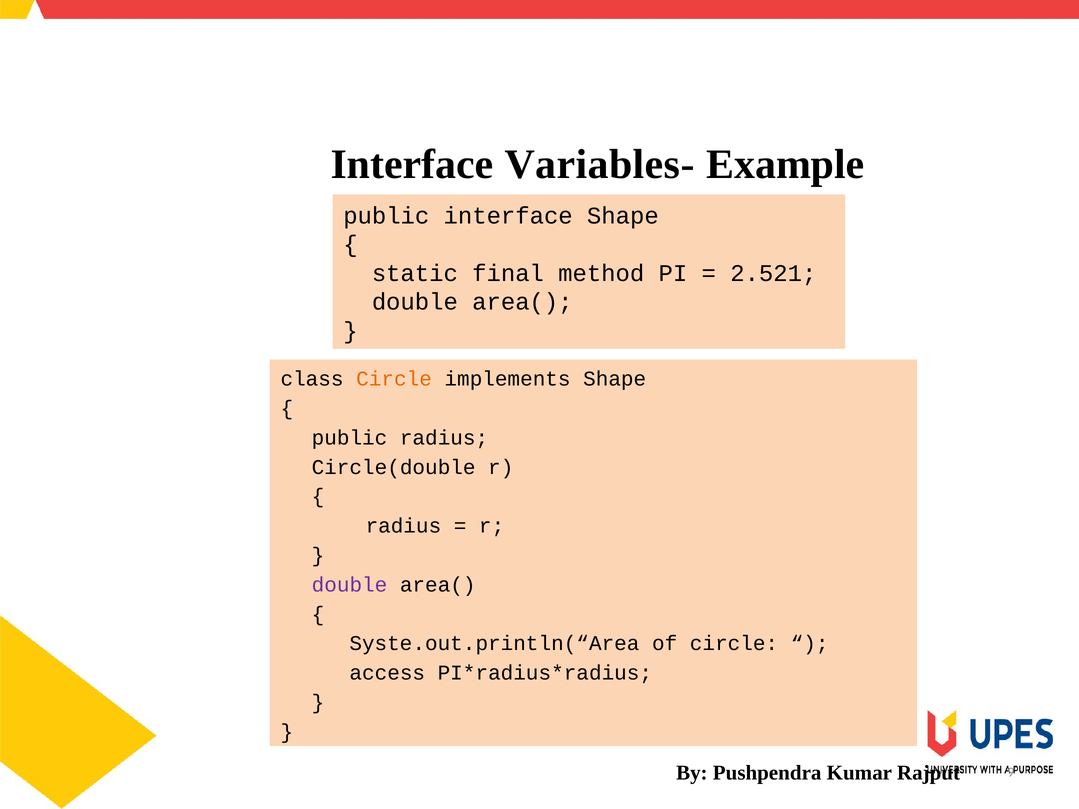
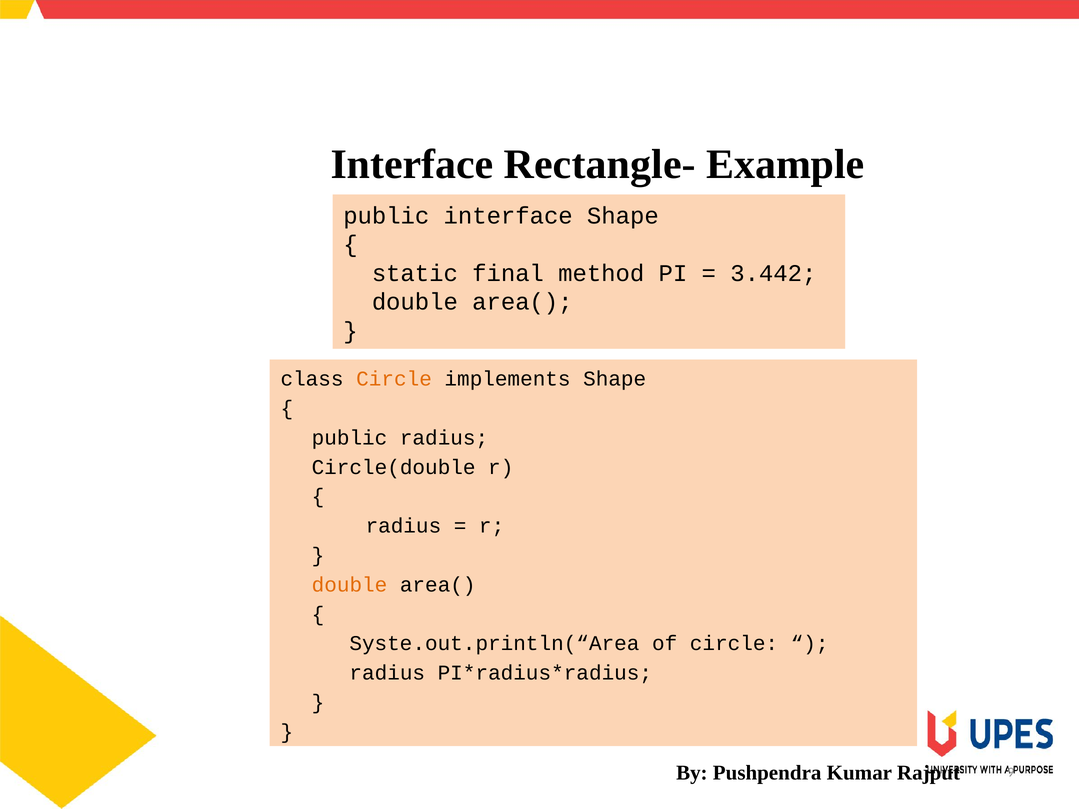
Variables-: Variables- -> Rectangle-
2.521: 2.521 -> 3.442
double at (349, 585) colour: purple -> orange
access at (387, 673): access -> radius
